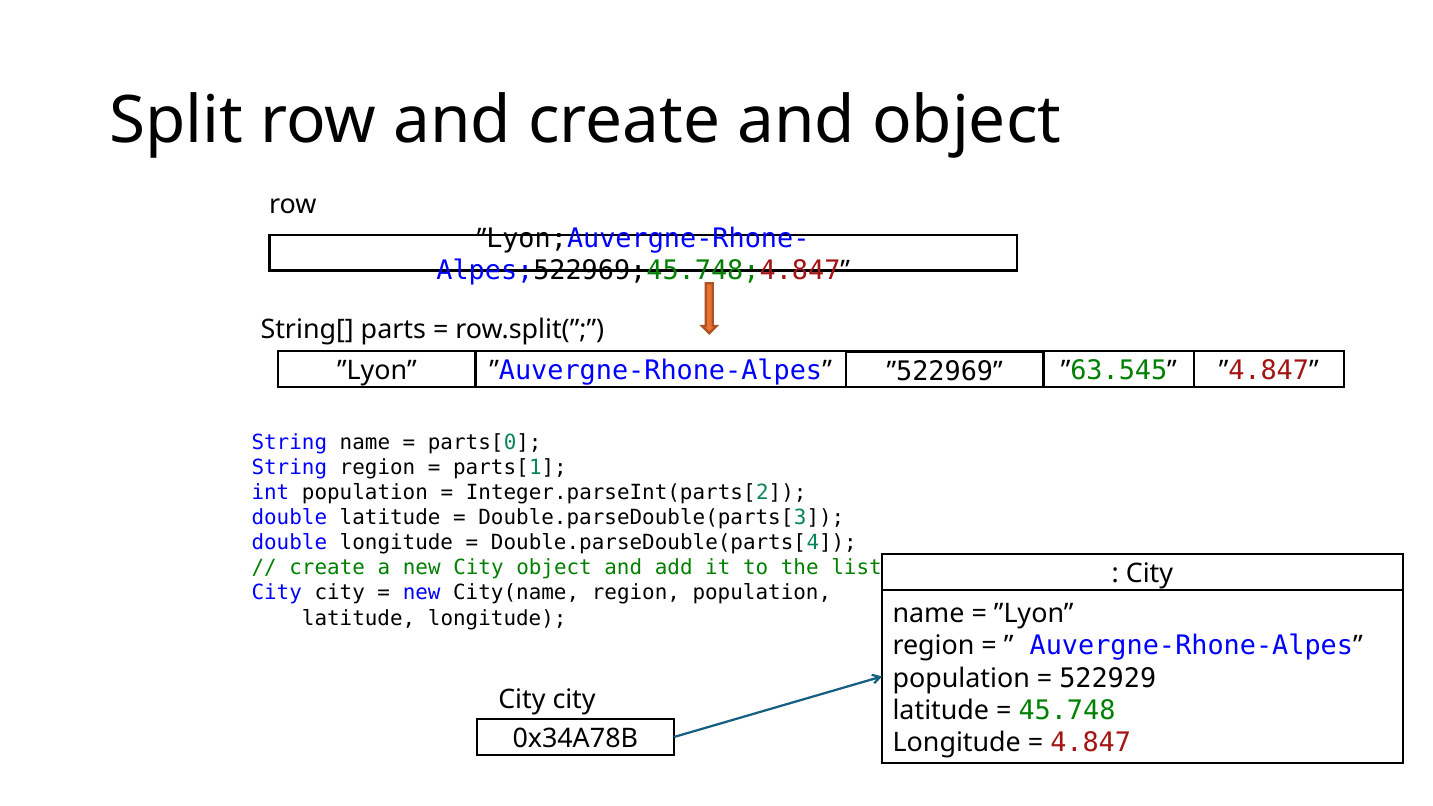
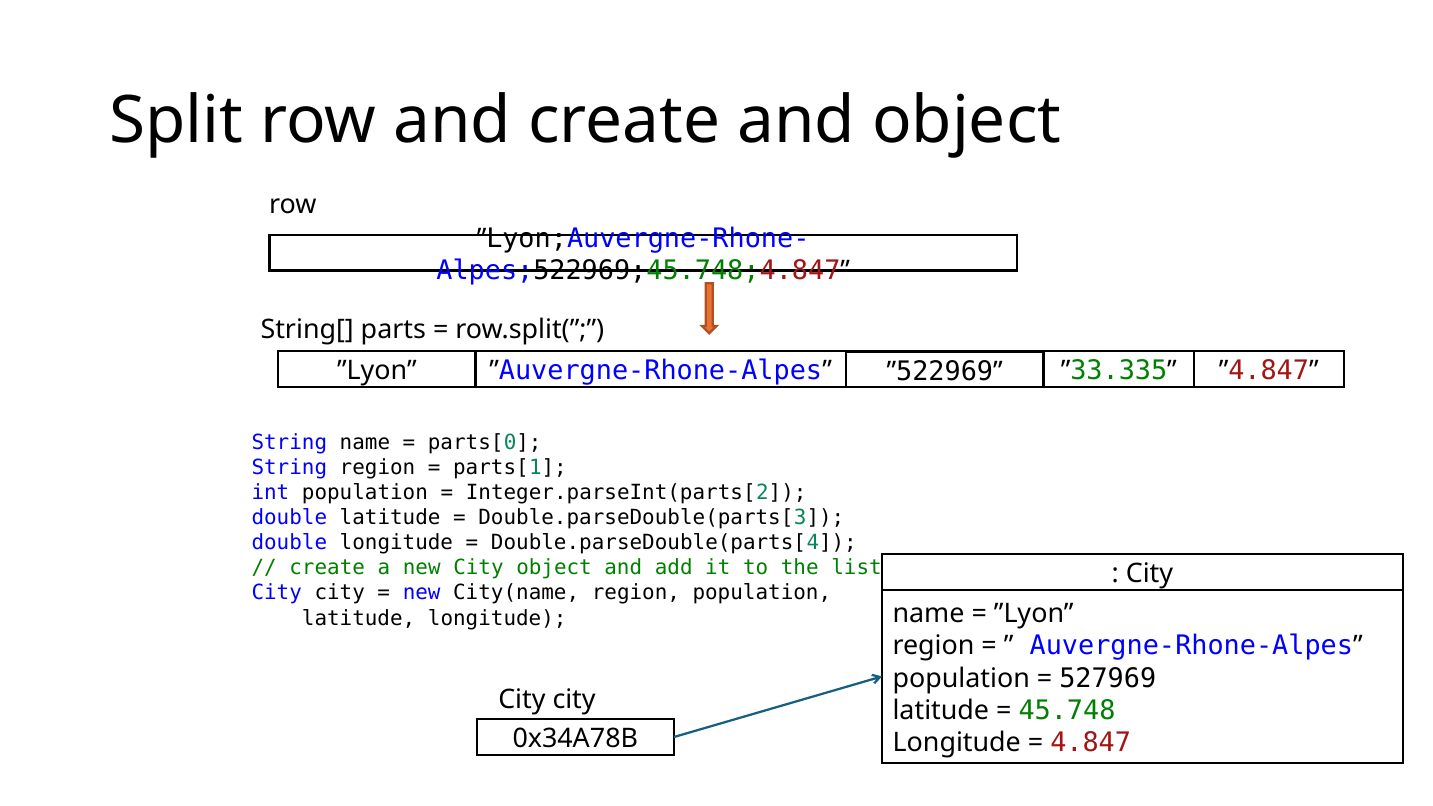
63.545: 63.545 -> 33.335
522929: 522929 -> 527969
